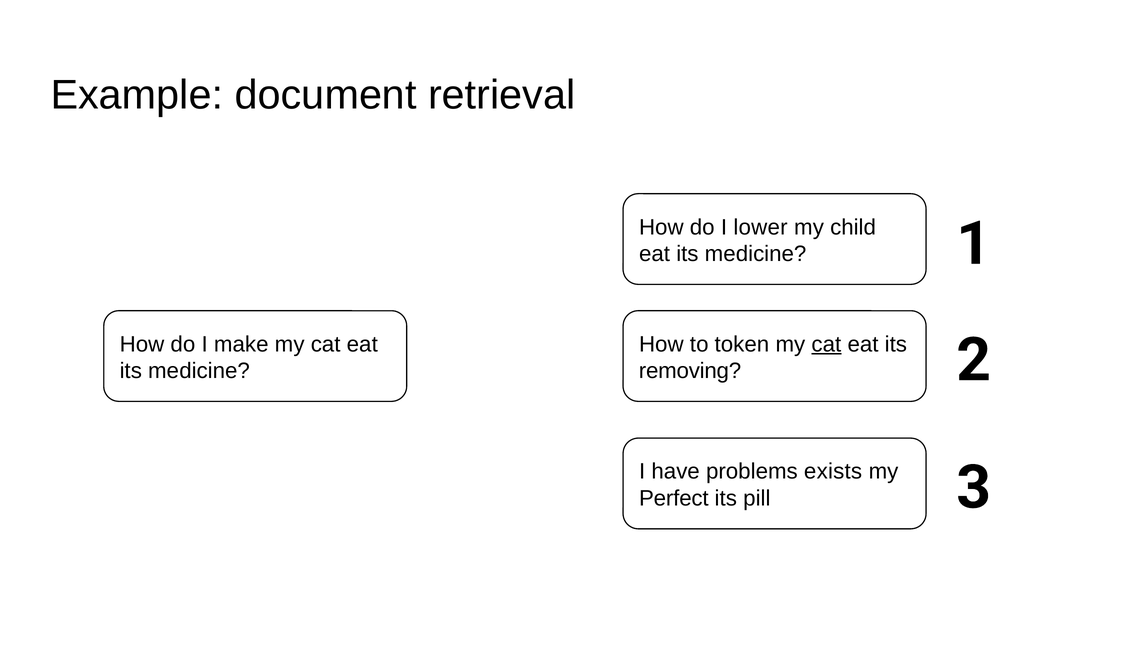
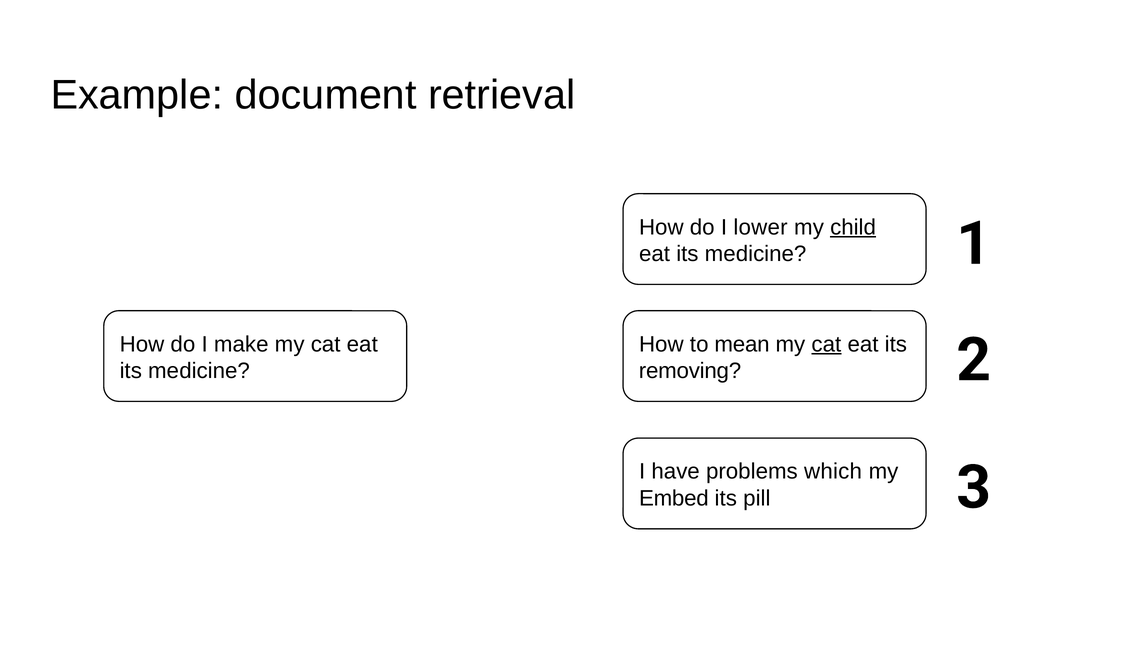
child underline: none -> present
token: token -> mean
exists: exists -> which
Perfect: Perfect -> Embed
